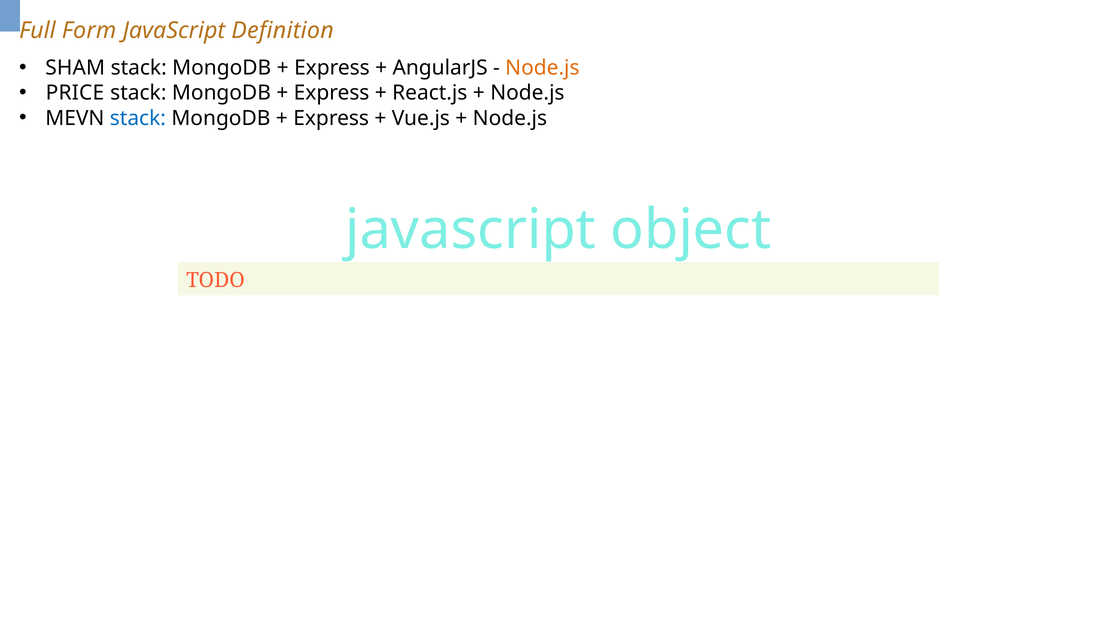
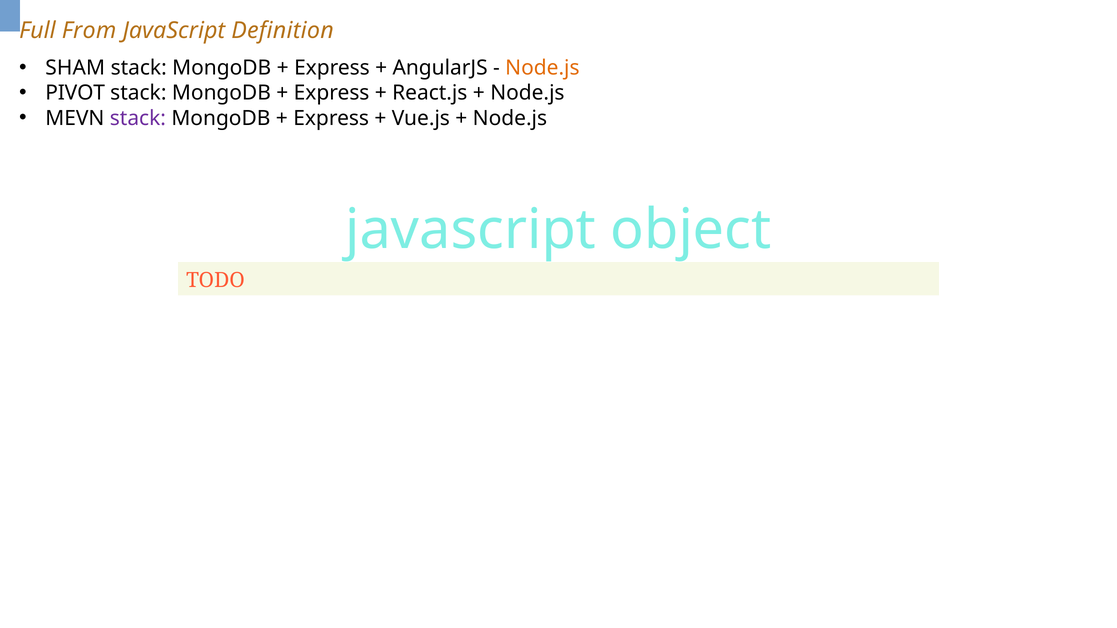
Form: Form -> From
PRICE: PRICE -> PIVOT
stack at (138, 118) colour: blue -> purple
